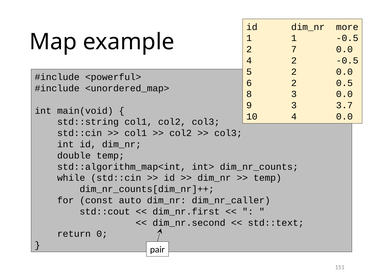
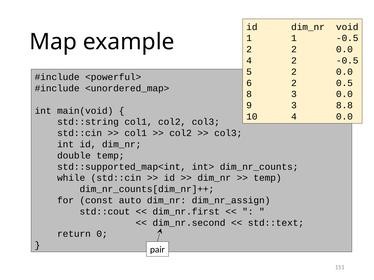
more: more -> void
2 7: 7 -> 2
3.7: 3.7 -> 8.8
std::algorithm_map<int: std::algorithm_map<int -> std::supported_map<int
dim_nr_caller: dim_nr_caller -> dim_nr_assign
